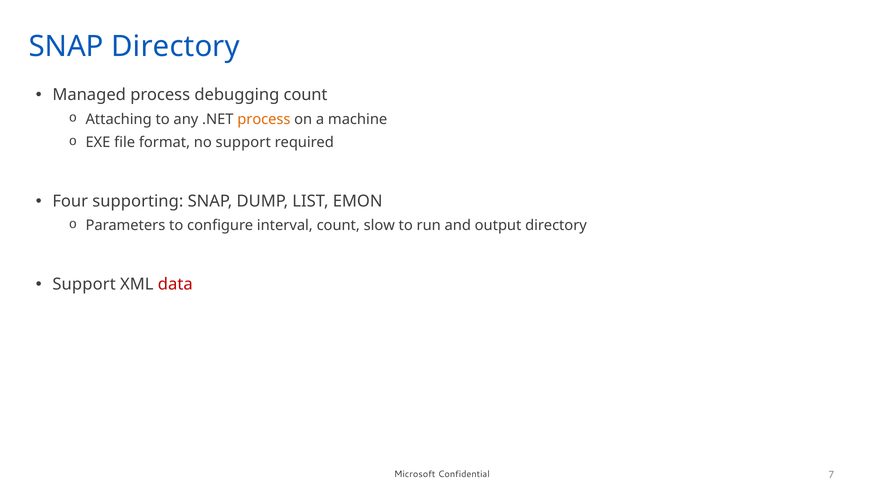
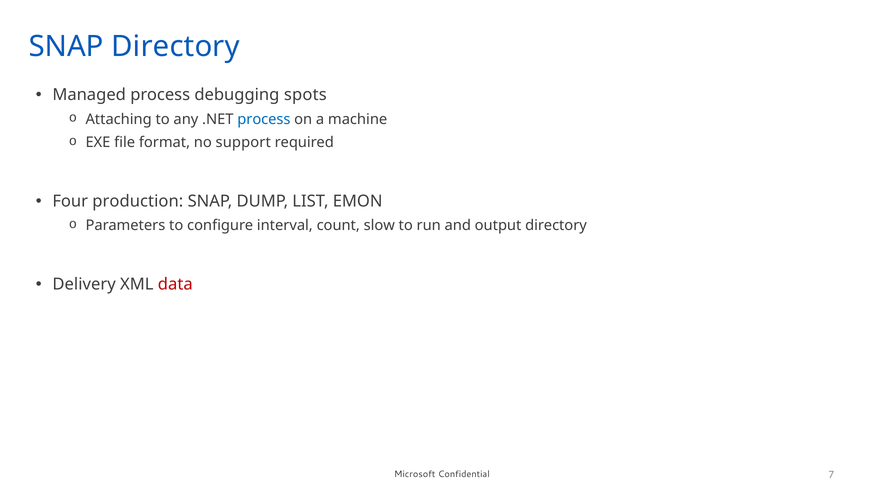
debugging count: count -> spots
process at (264, 119) colour: orange -> blue
supporting: supporting -> production
Support at (84, 284): Support -> Delivery
